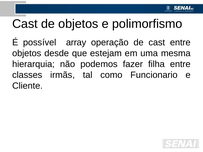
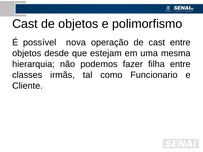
array: array -> nova
